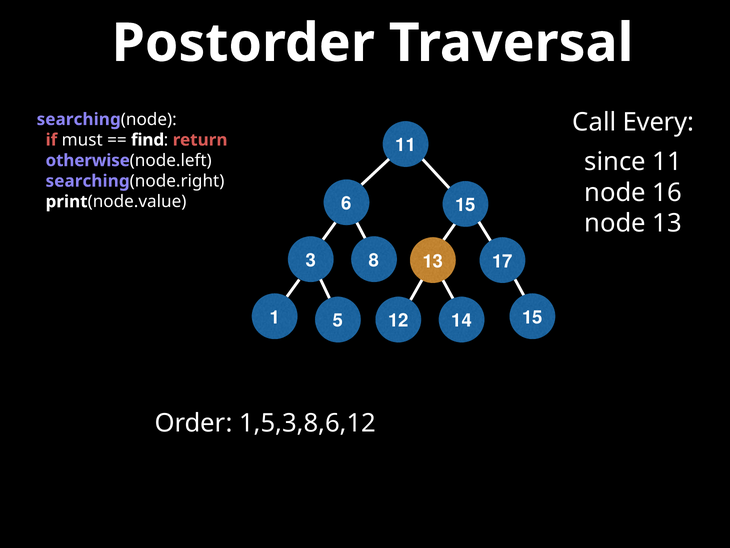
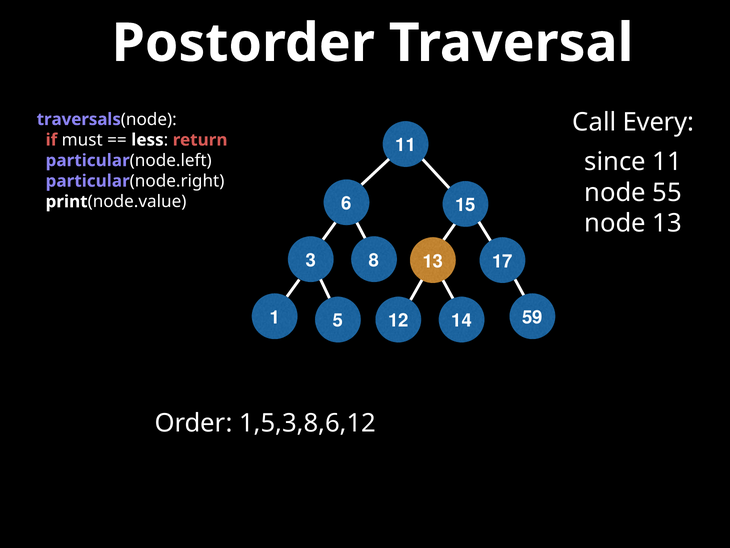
searching at (79, 119): searching -> traversals
find: find -> less
otherwise at (88, 160): otherwise -> particular
searching at (88, 181): searching -> particular
16: 16 -> 55
15 at (532, 317): 15 -> 59
